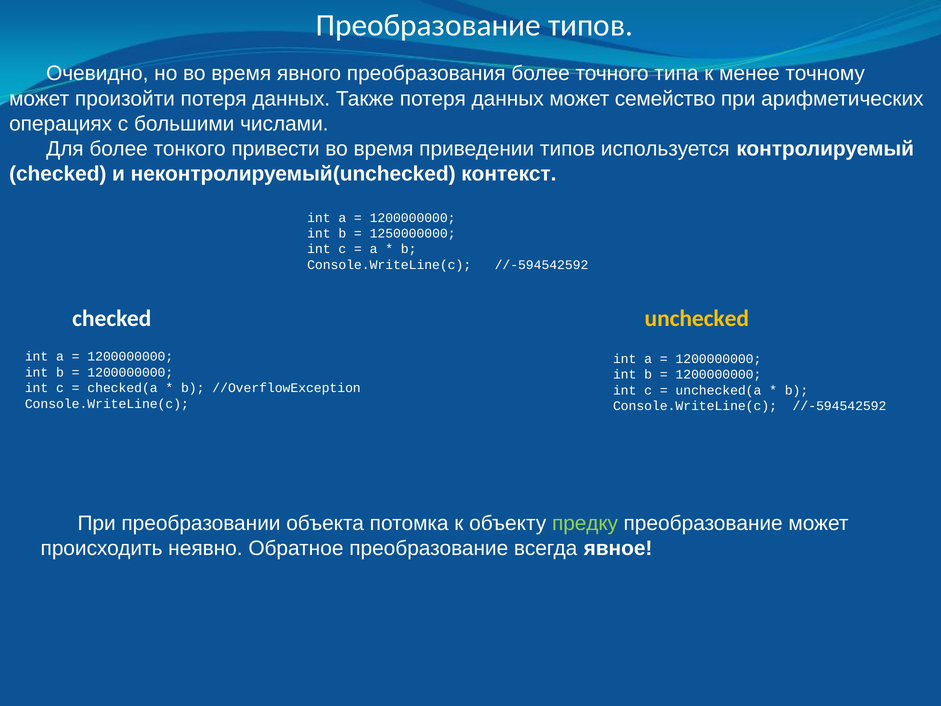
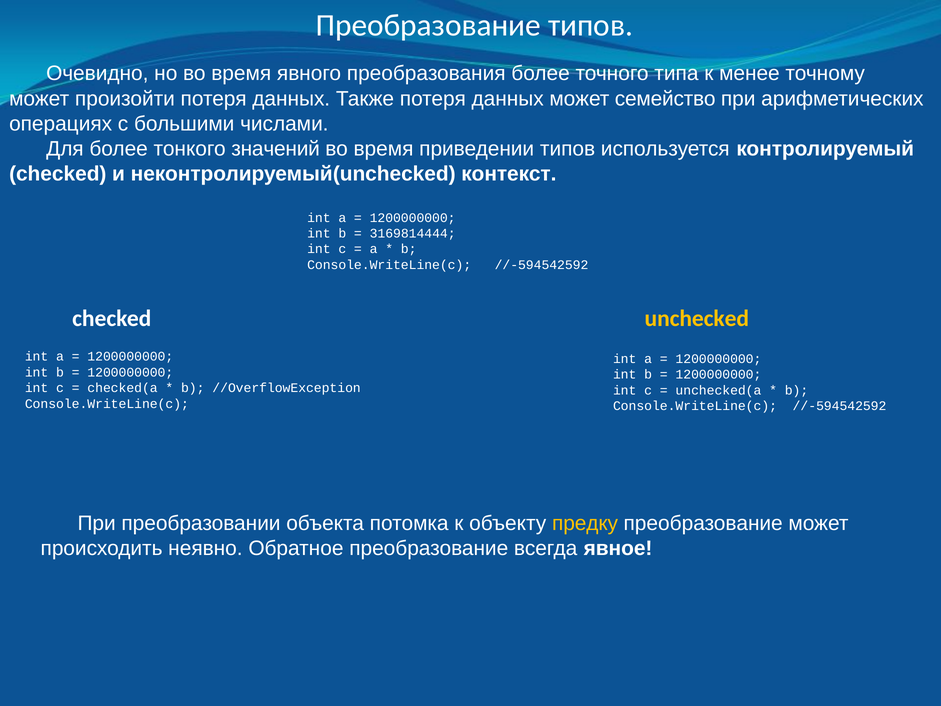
привести: привести -> значений
1250000000: 1250000000 -> 3169814444
предку colour: light green -> yellow
